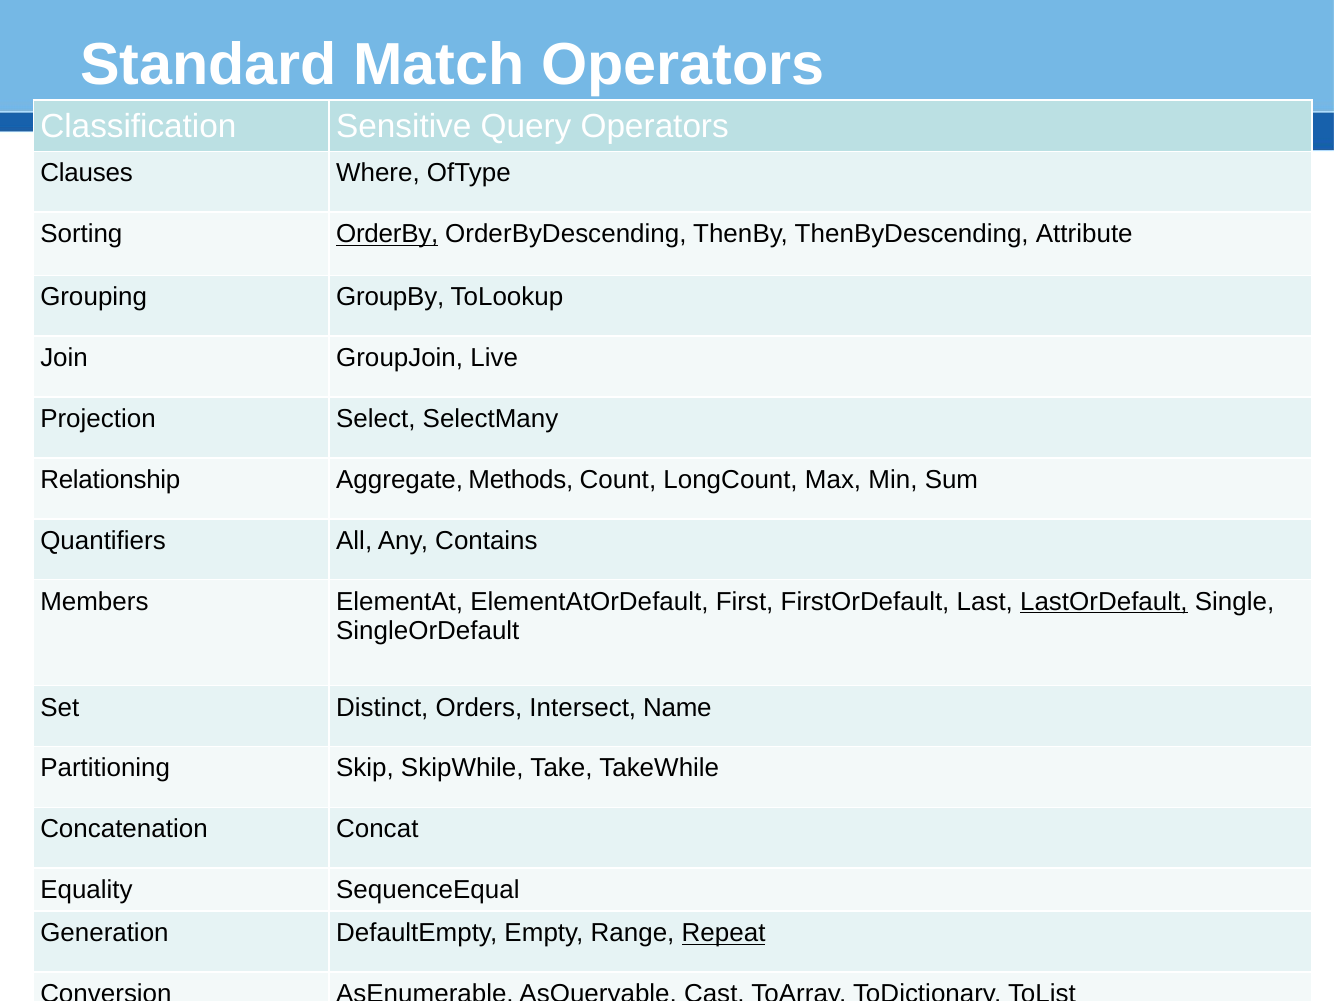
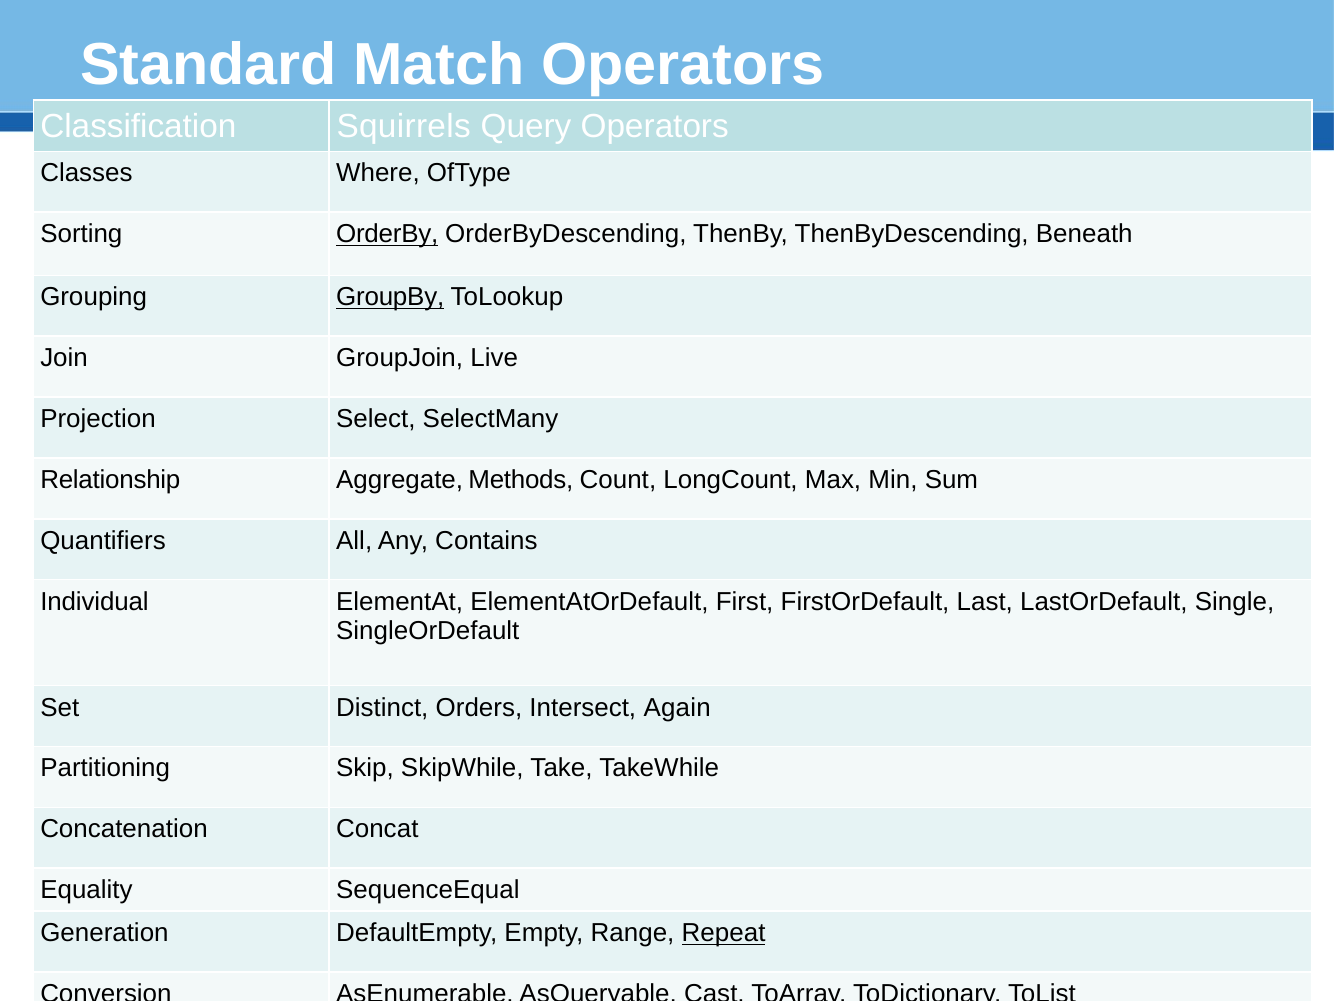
Sensitive: Sensitive -> Squirrels
Clauses: Clauses -> Classes
Attribute: Attribute -> Beneath
GroupBy underline: none -> present
Members: Members -> Individual
LastOrDefault underline: present -> none
Name: Name -> Again
